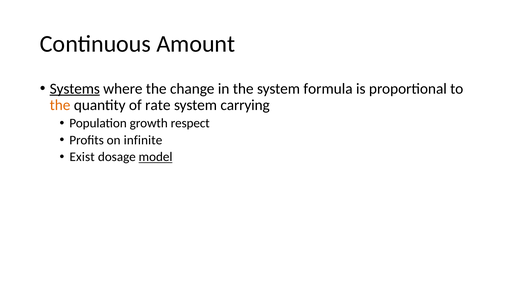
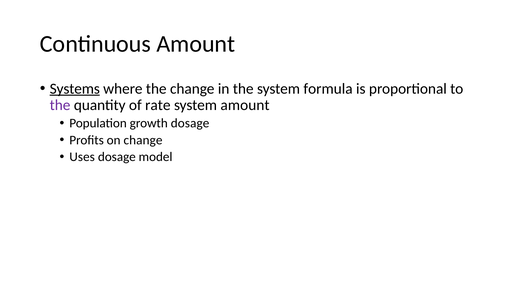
the at (60, 105) colour: orange -> purple
system carrying: carrying -> amount
growth respect: respect -> dosage
on infinite: infinite -> change
Exist: Exist -> Uses
model underline: present -> none
